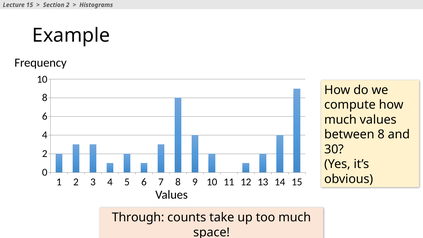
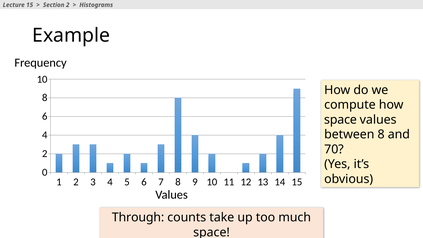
much at (340, 120): much -> space
30: 30 -> 70
